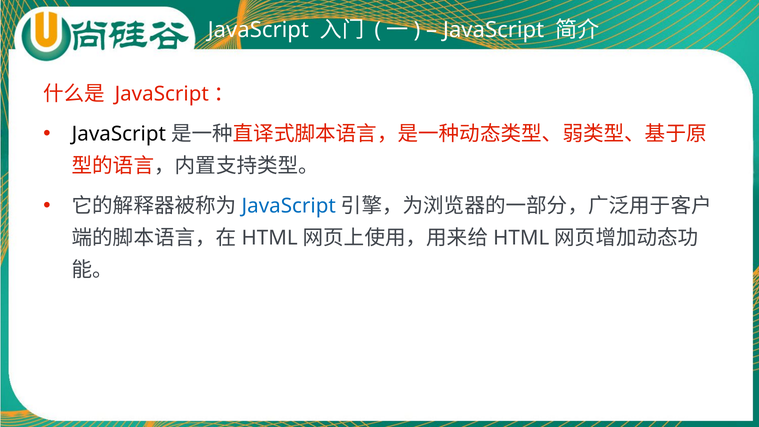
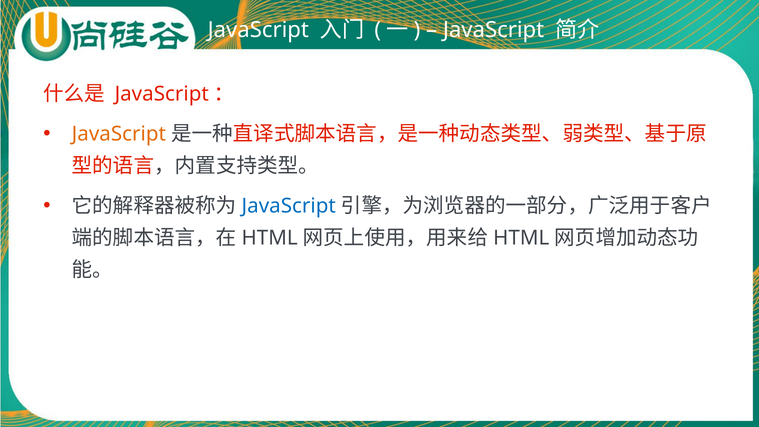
JavaScript at (119, 134) colour: black -> orange
